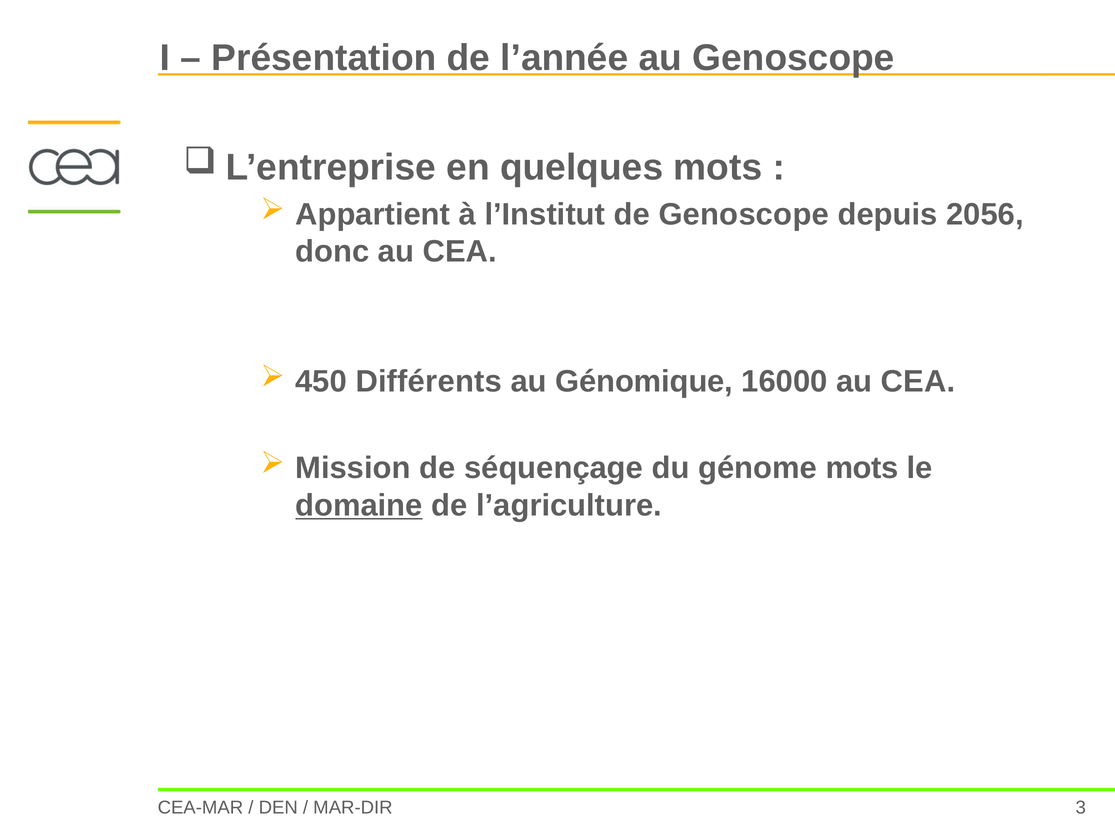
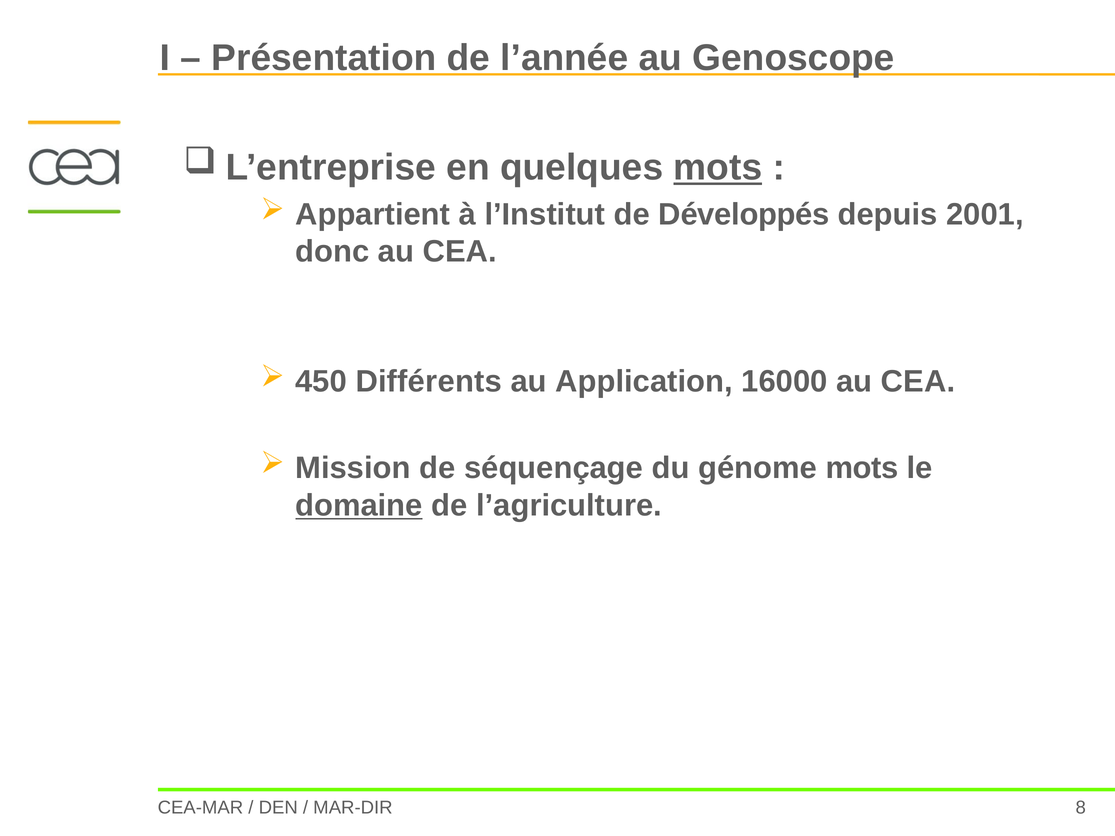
mots at (718, 168) underline: none -> present
de Genoscope: Genoscope -> Développés
2056: 2056 -> 2001
Génomique: Génomique -> Application
3: 3 -> 8
